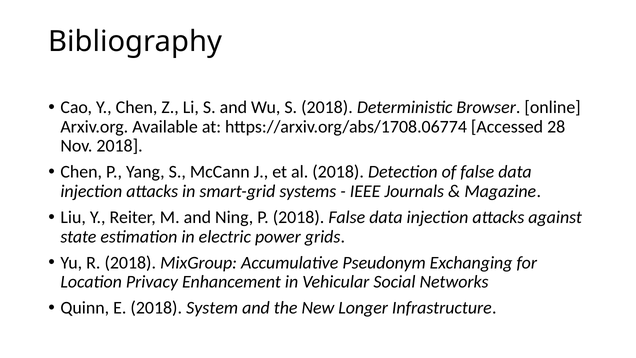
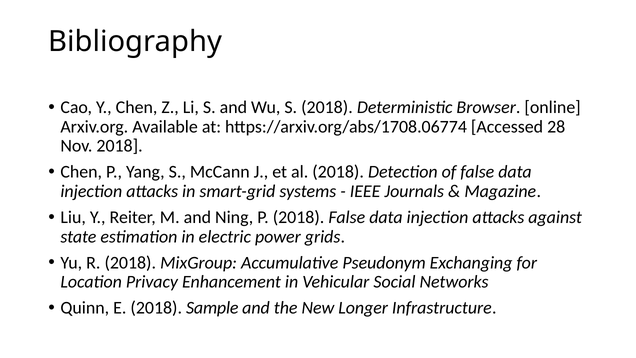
System: System -> Sample
